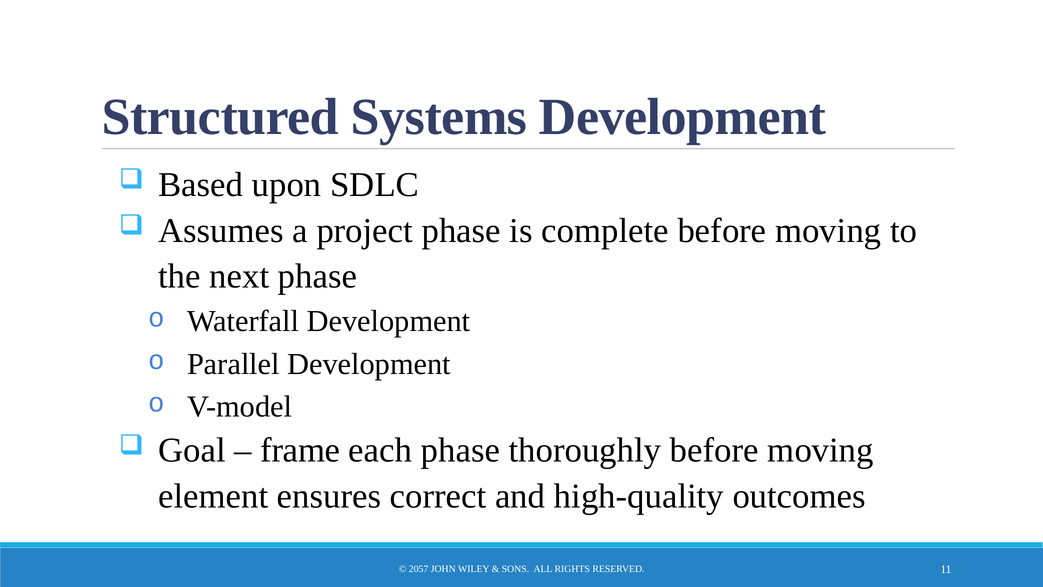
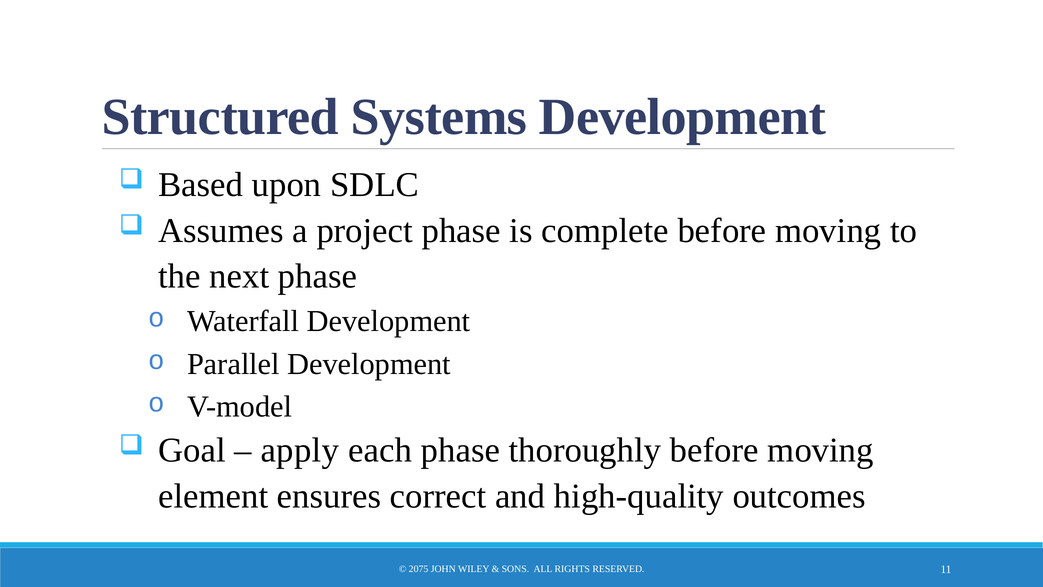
frame: frame -> apply
2057: 2057 -> 2075
